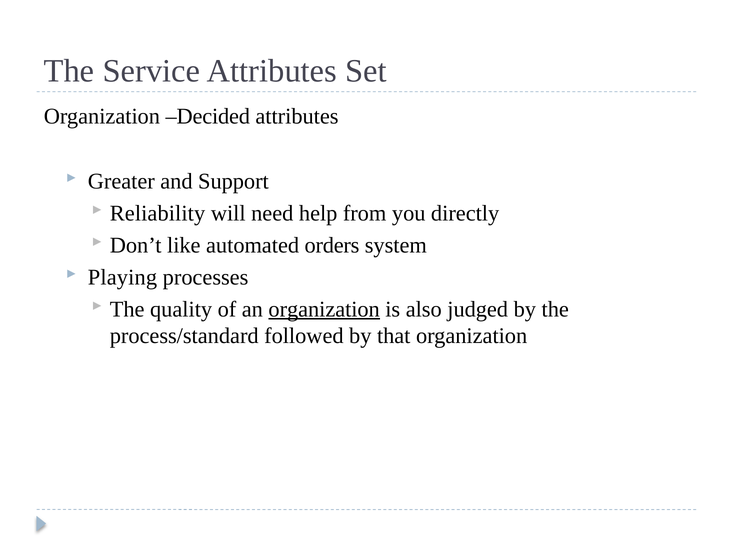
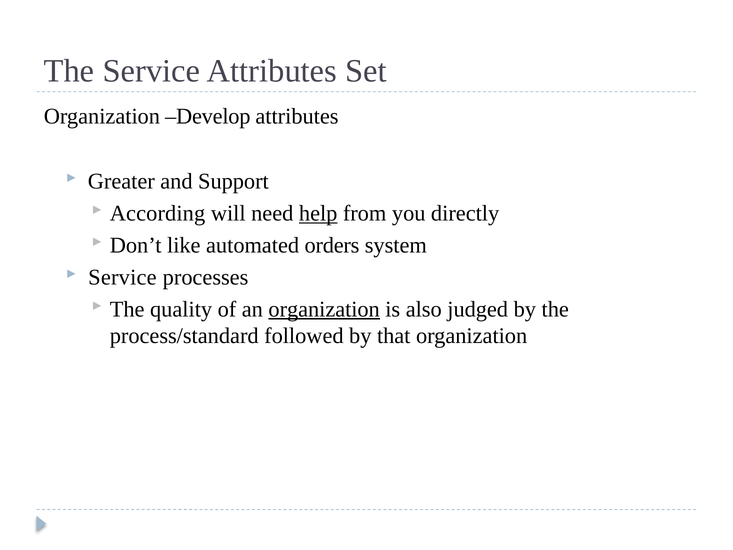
Decided: Decided -> Develop
Reliability: Reliability -> According
help underline: none -> present
Playing at (122, 277): Playing -> Service
